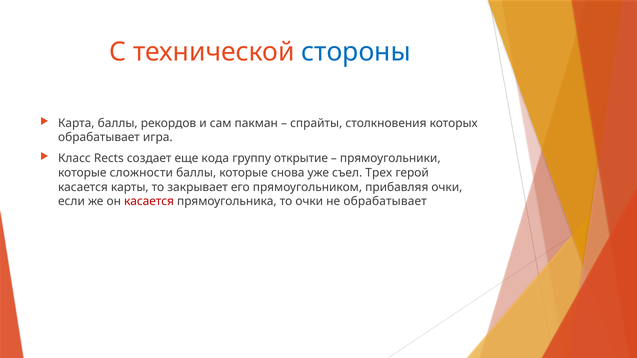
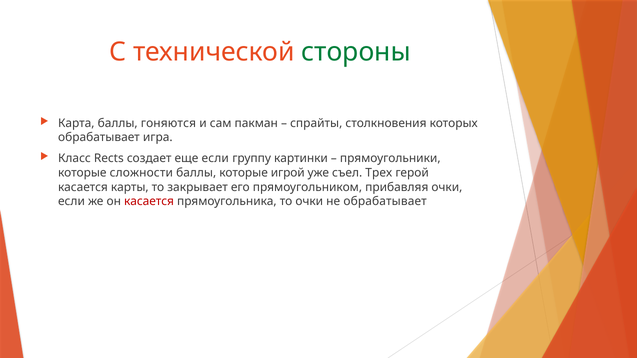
стороны colour: blue -> green
рекордов: рекордов -> гоняются
еще кода: кода -> если
открытие: открытие -> картинки
снова: снова -> игрой
